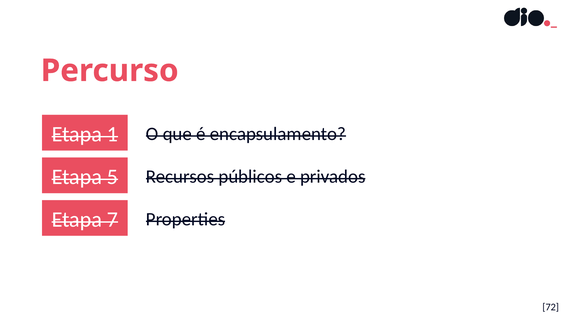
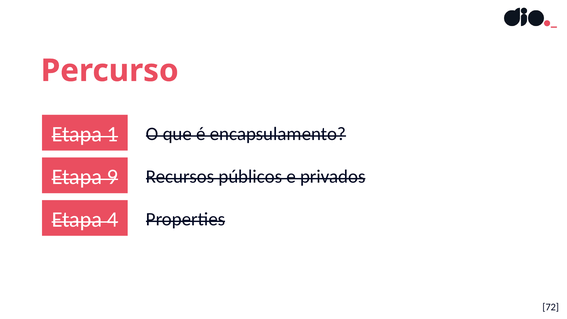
5: 5 -> 9
7: 7 -> 4
